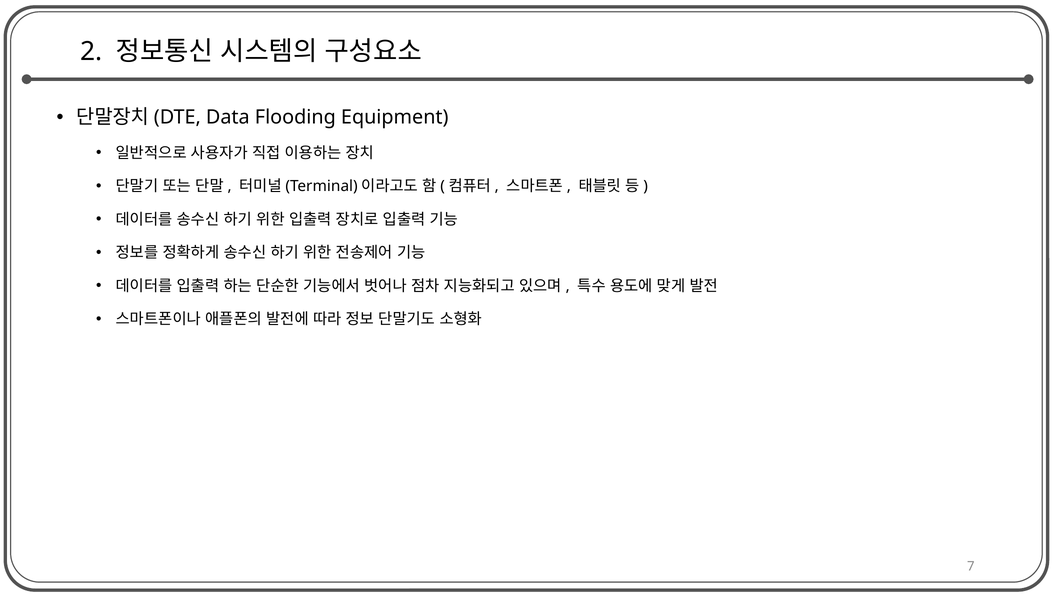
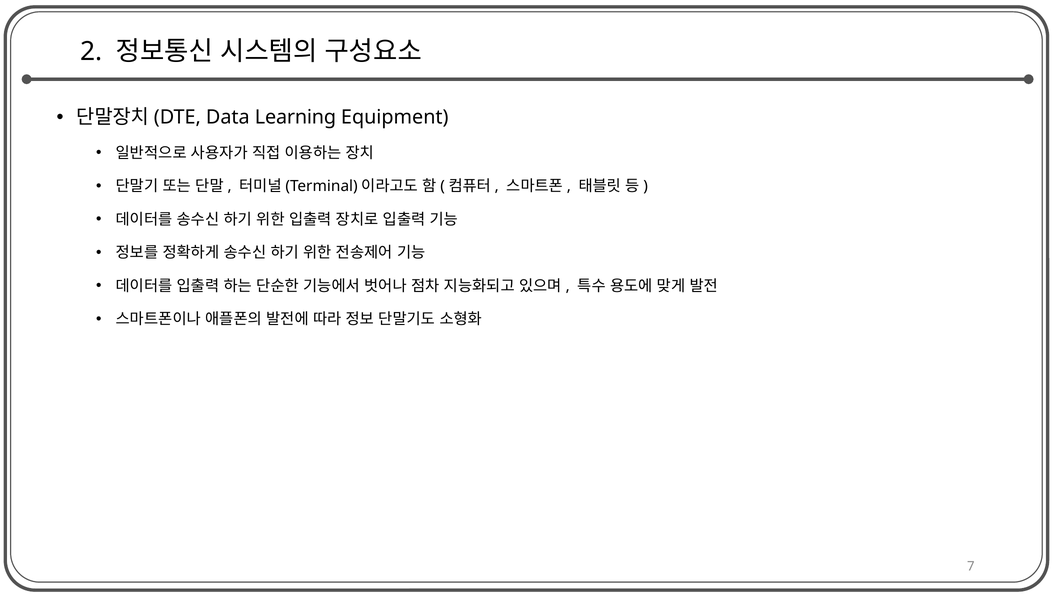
Flooding: Flooding -> Learning
